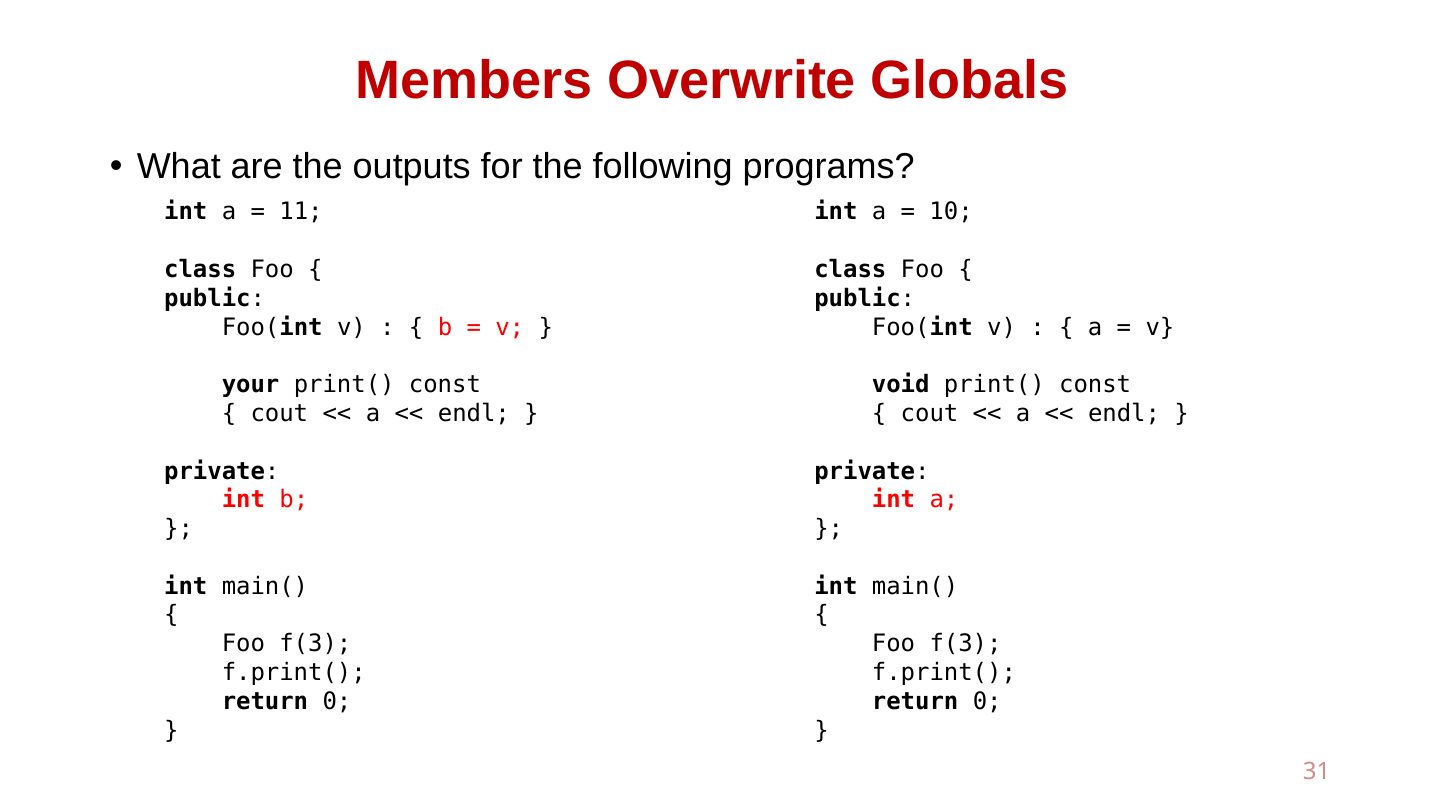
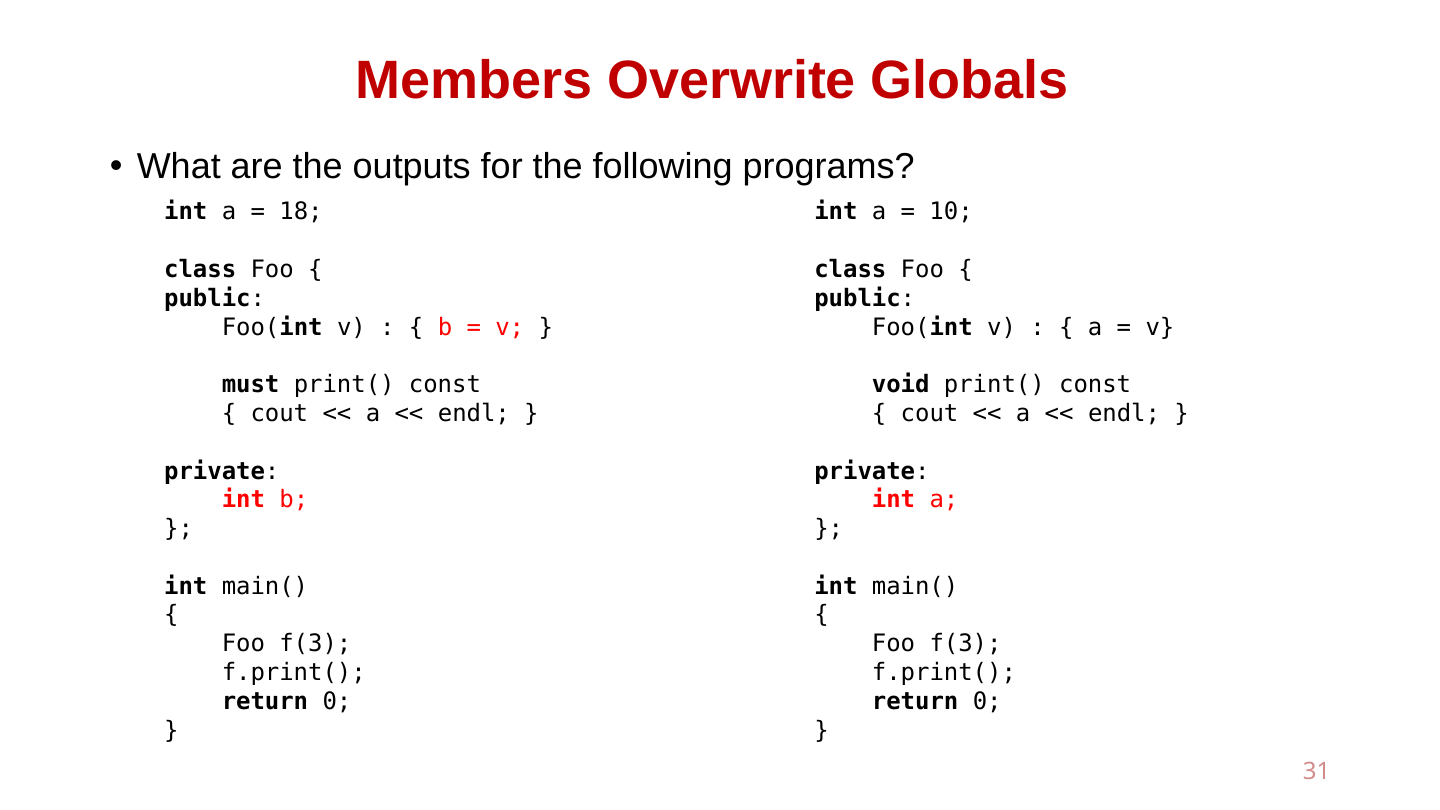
11: 11 -> 18
your: your -> must
